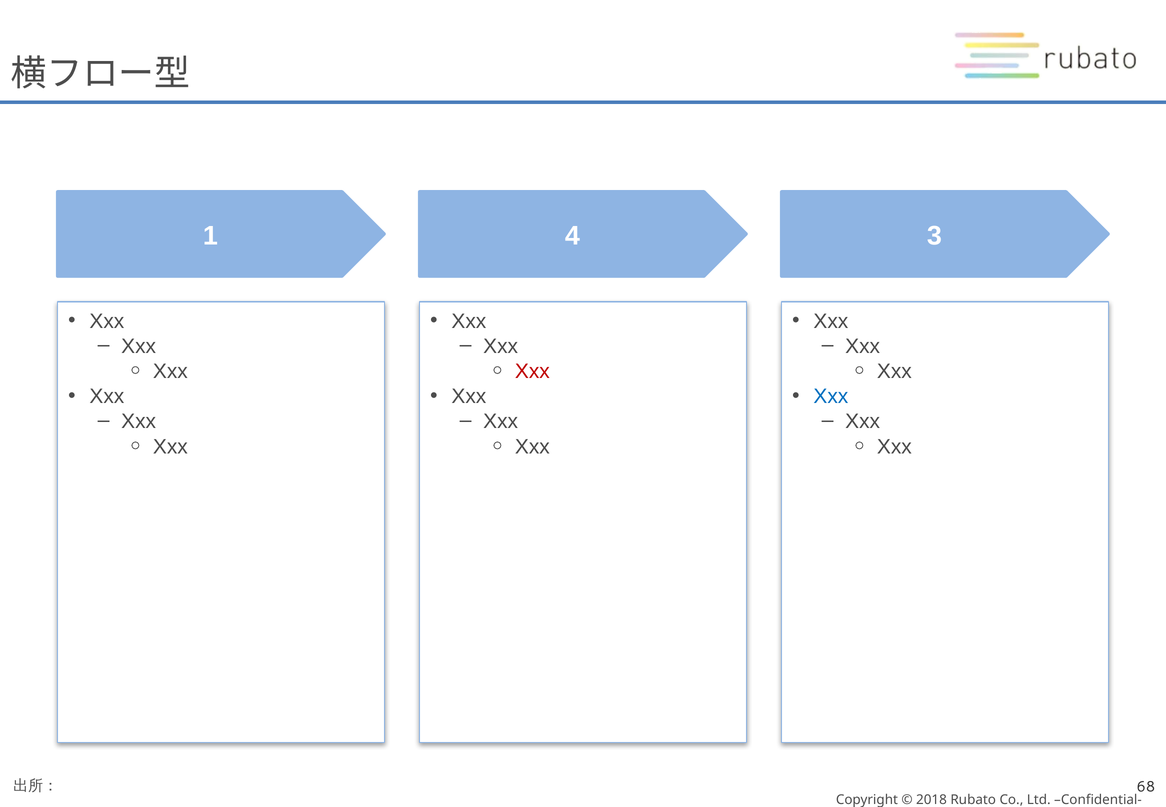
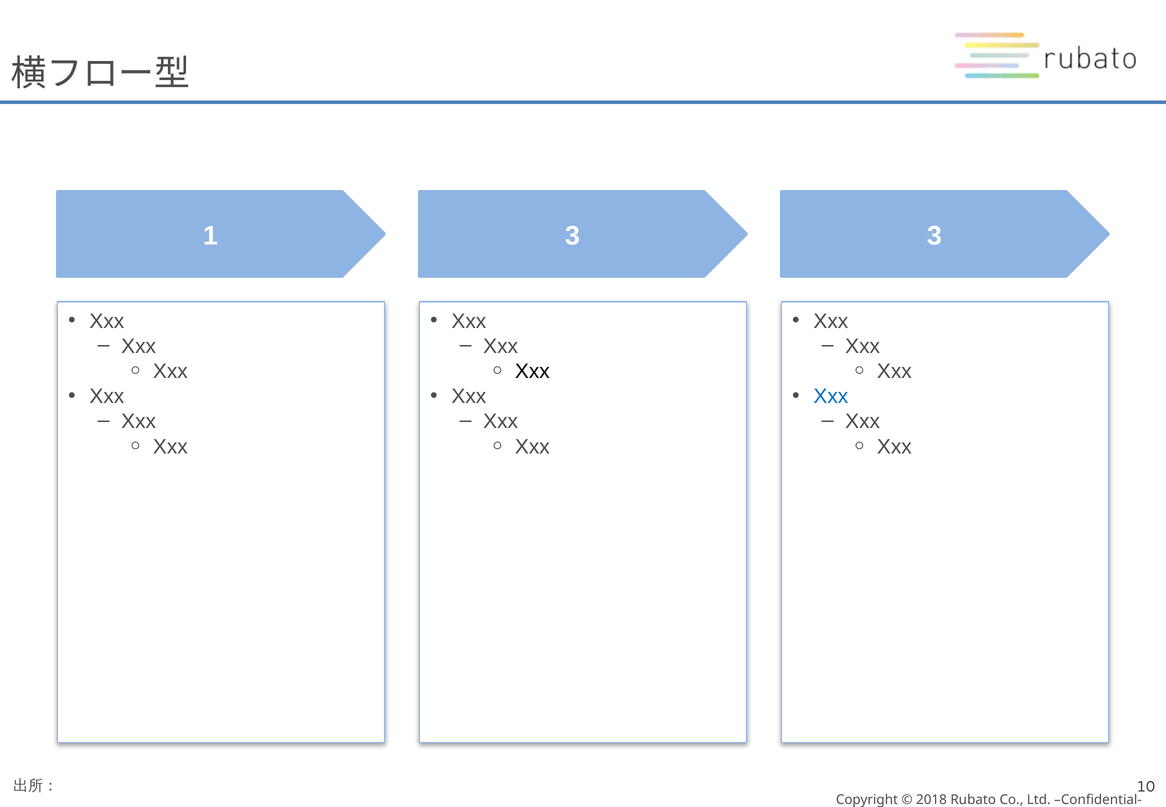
1 4: 4 -> 3
Xxx at (532, 371) colour: red -> black
68: 68 -> 10
